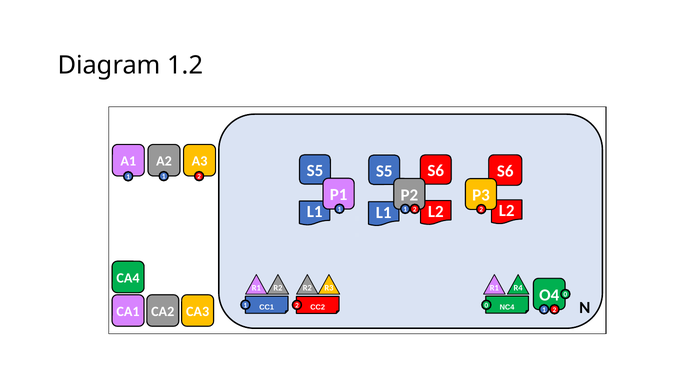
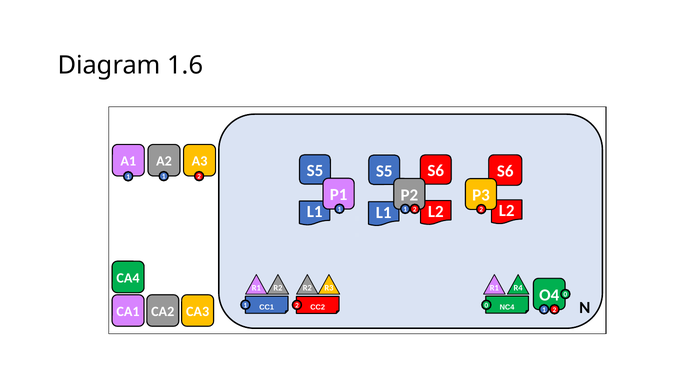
1.2: 1.2 -> 1.6
